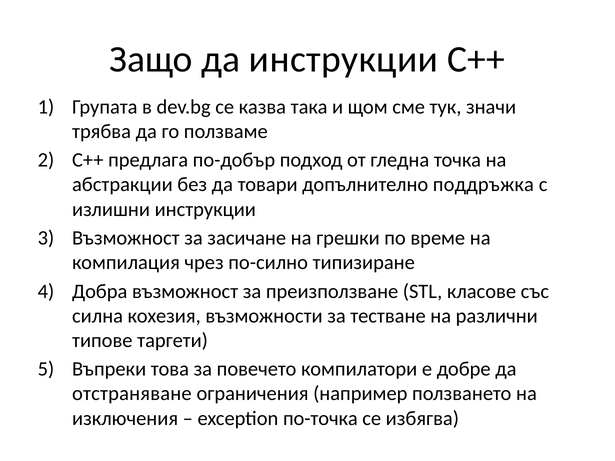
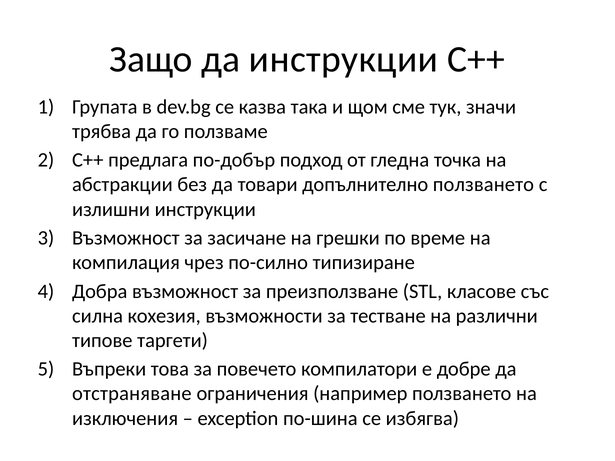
допълнително поддръжка: поддръжка -> ползването
по-точка: по-точка -> по-шина
